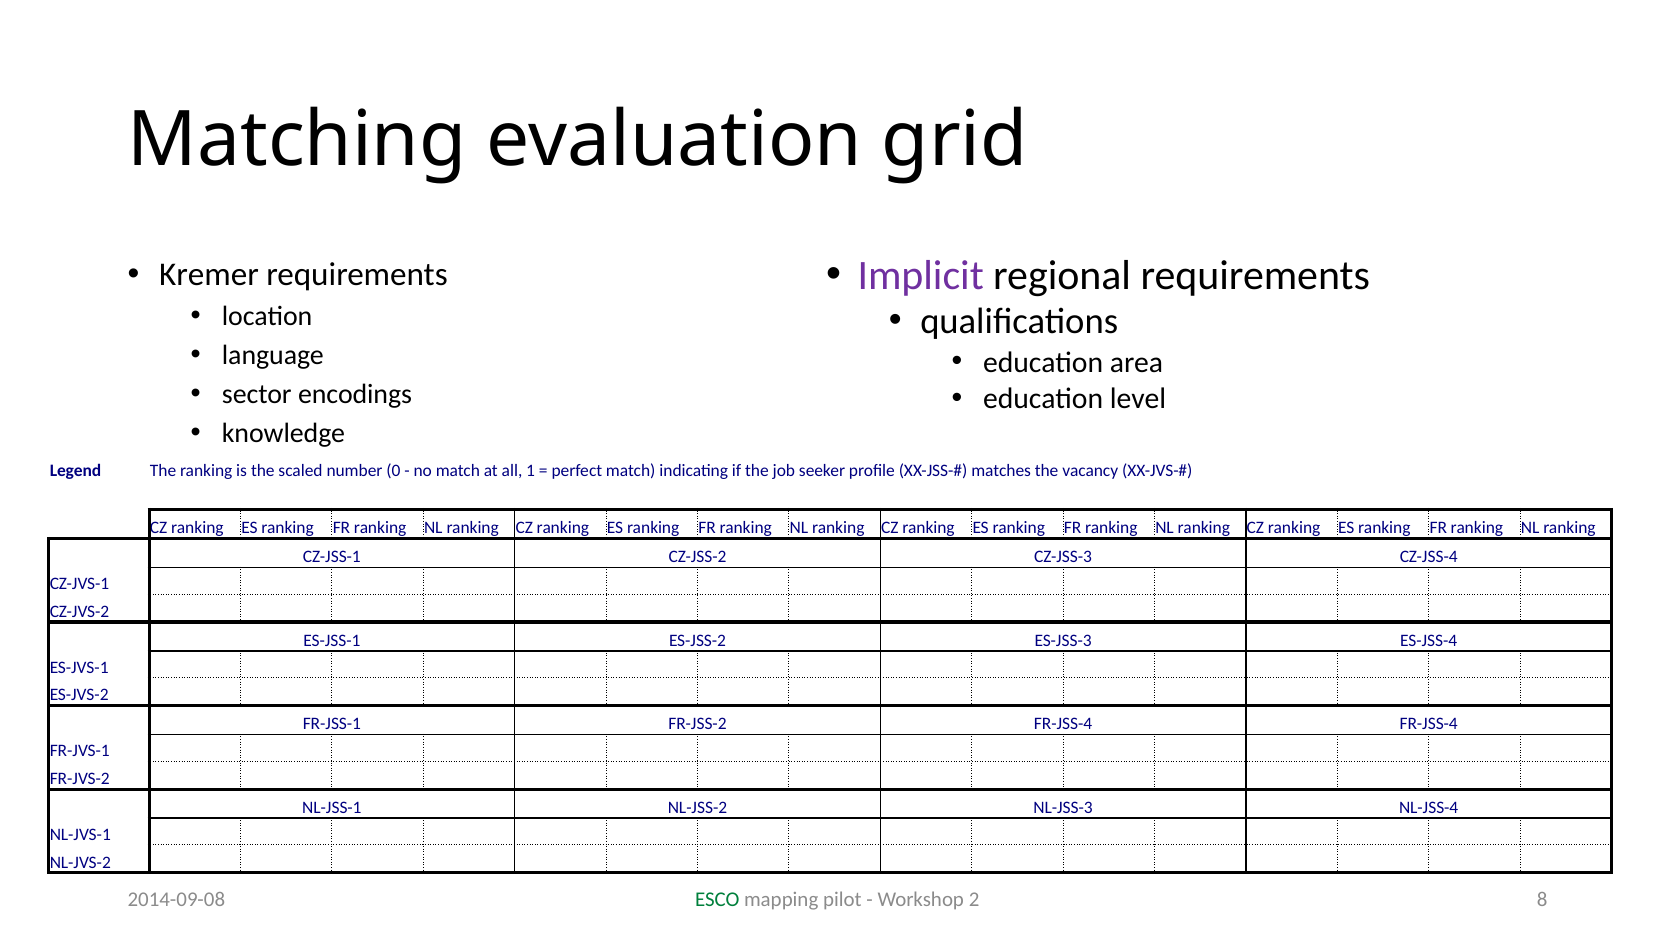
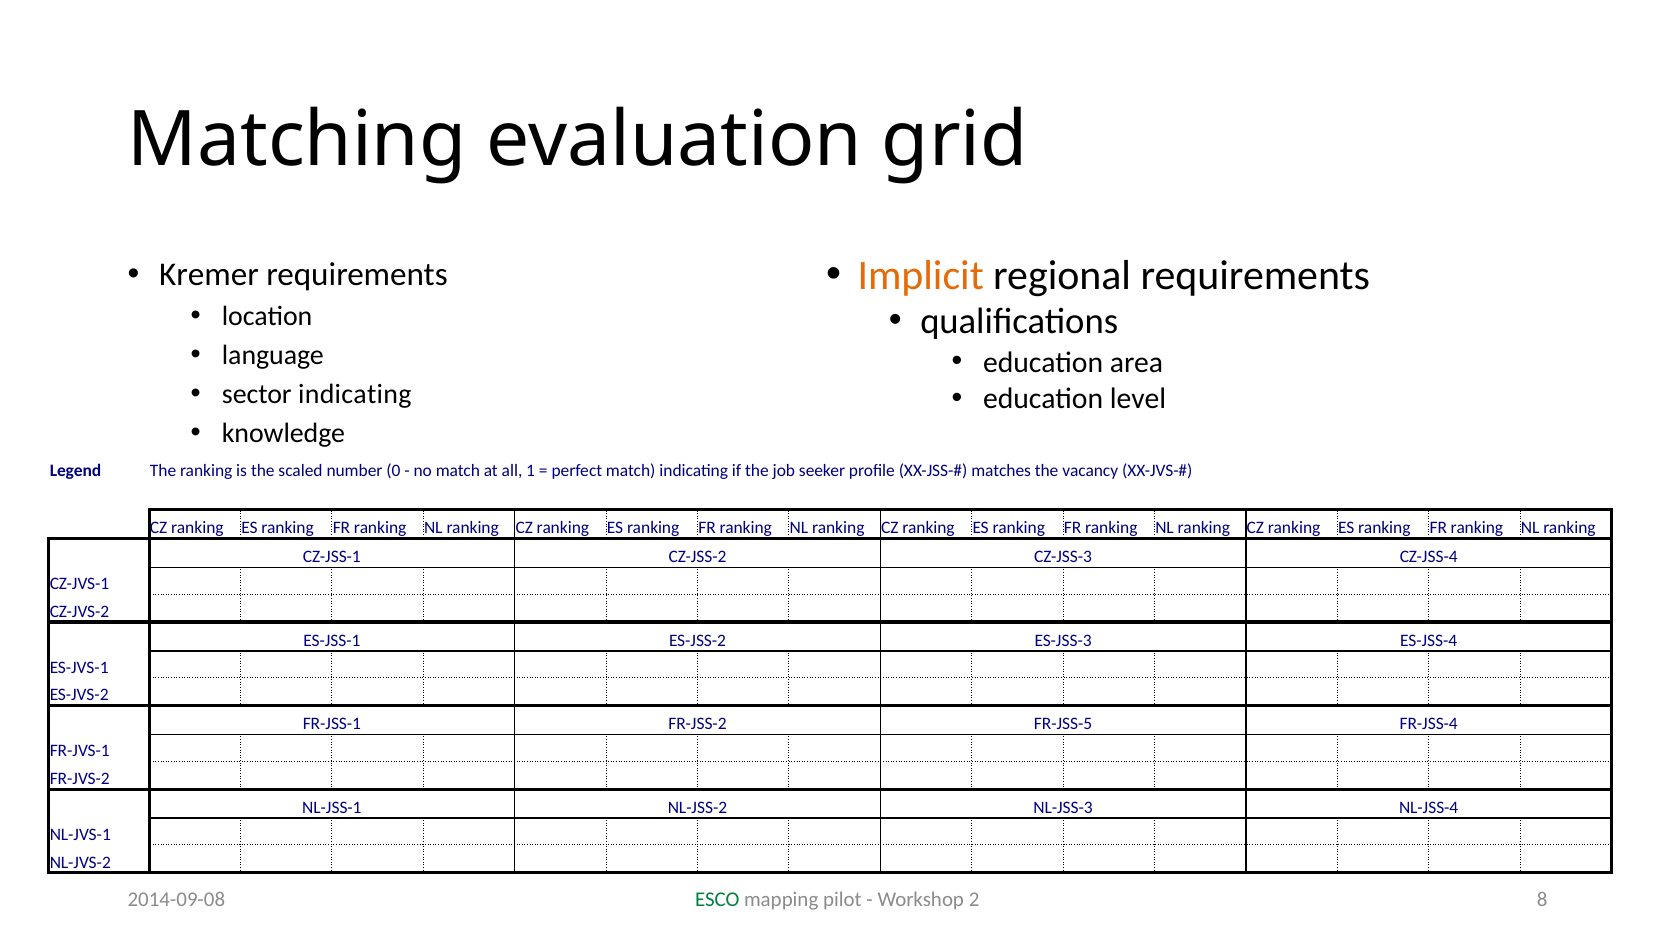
Implicit colour: purple -> orange
sector encodings: encodings -> indicating
FR-JSS-2 FR-JSS-4: FR-JSS-4 -> FR-JSS-5
